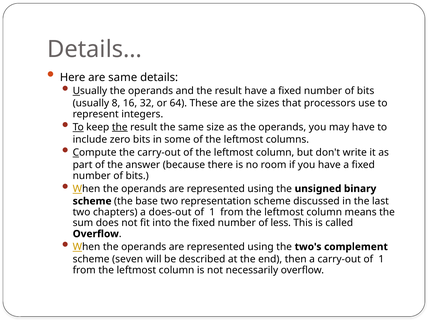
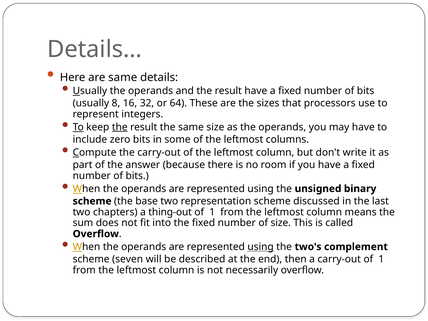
does-out: does-out -> thing-out
of less: less -> size
using at (261, 247) underline: none -> present
